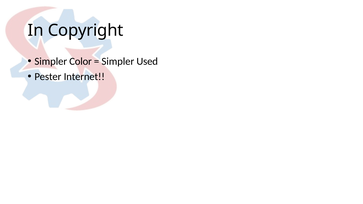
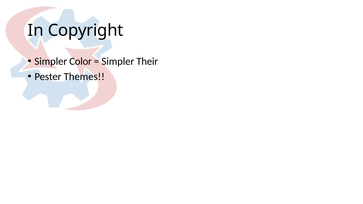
Used: Used -> Their
Internet: Internet -> Themes
